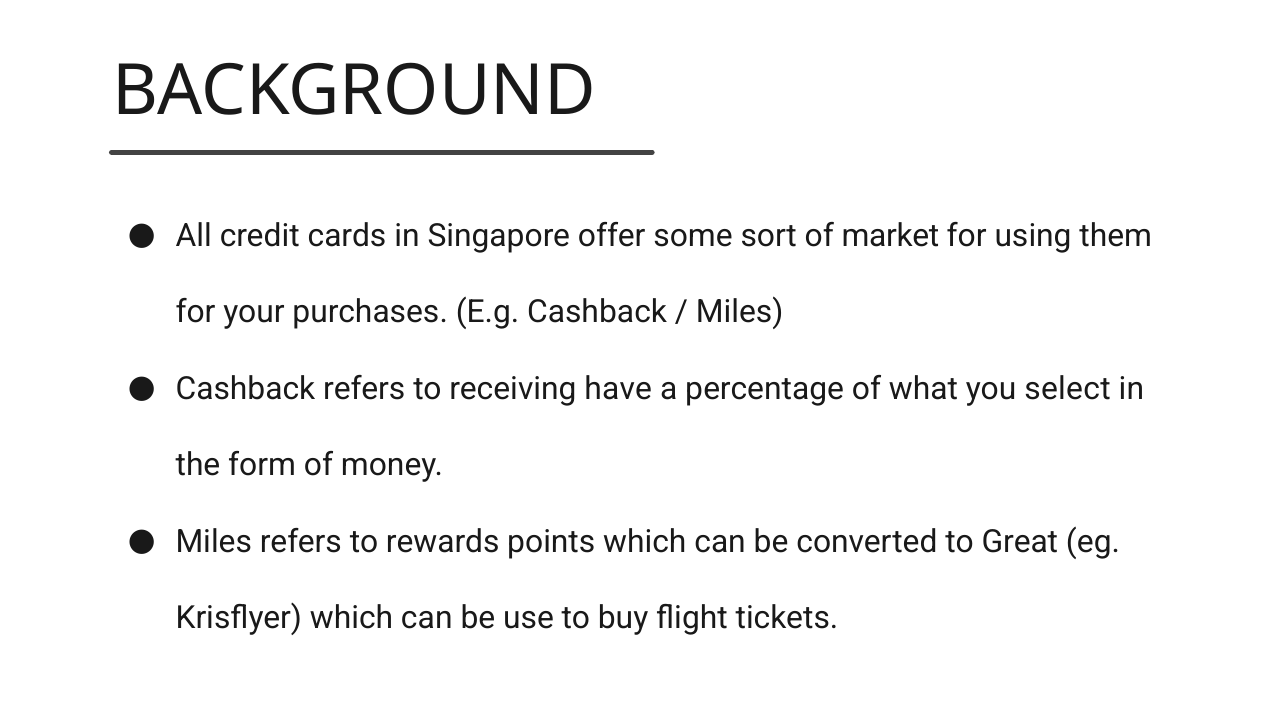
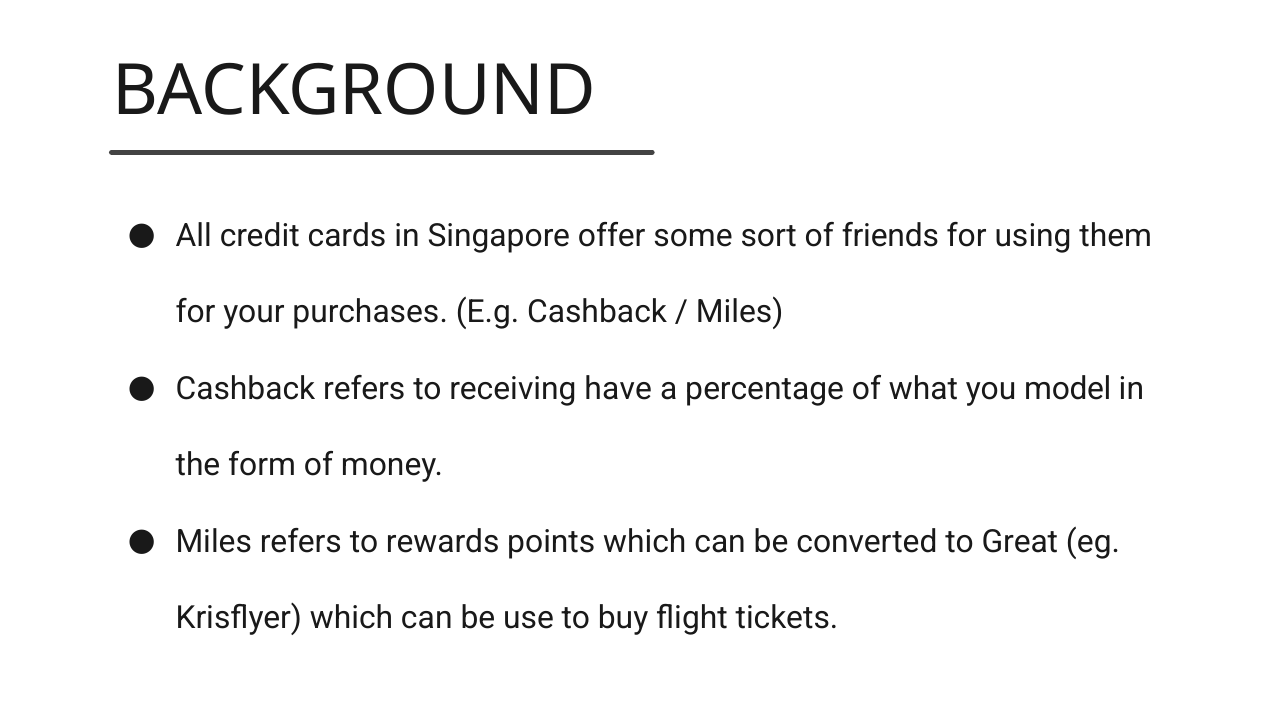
market: market -> friends
select: select -> model
